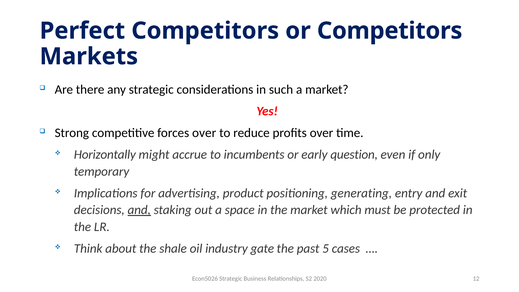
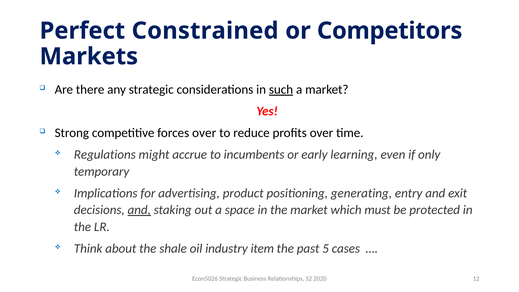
Perfect Competitors: Competitors -> Constrained
such underline: none -> present
Horizontally: Horizontally -> Regulations
question: question -> learning
gate: gate -> item
